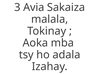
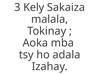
Avia: Avia -> Kely
